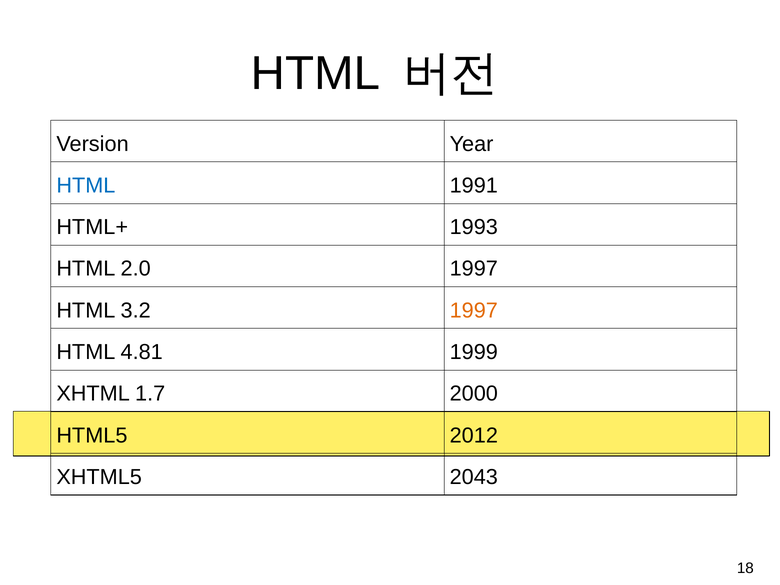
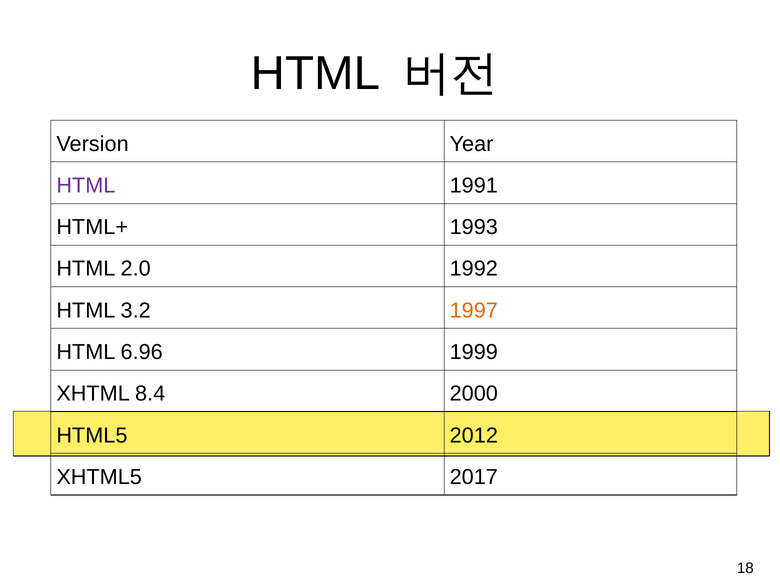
HTML at (86, 186) colour: blue -> purple
2.0 1997: 1997 -> 1992
4.81: 4.81 -> 6.96
1.7: 1.7 -> 8.4
2043: 2043 -> 2017
